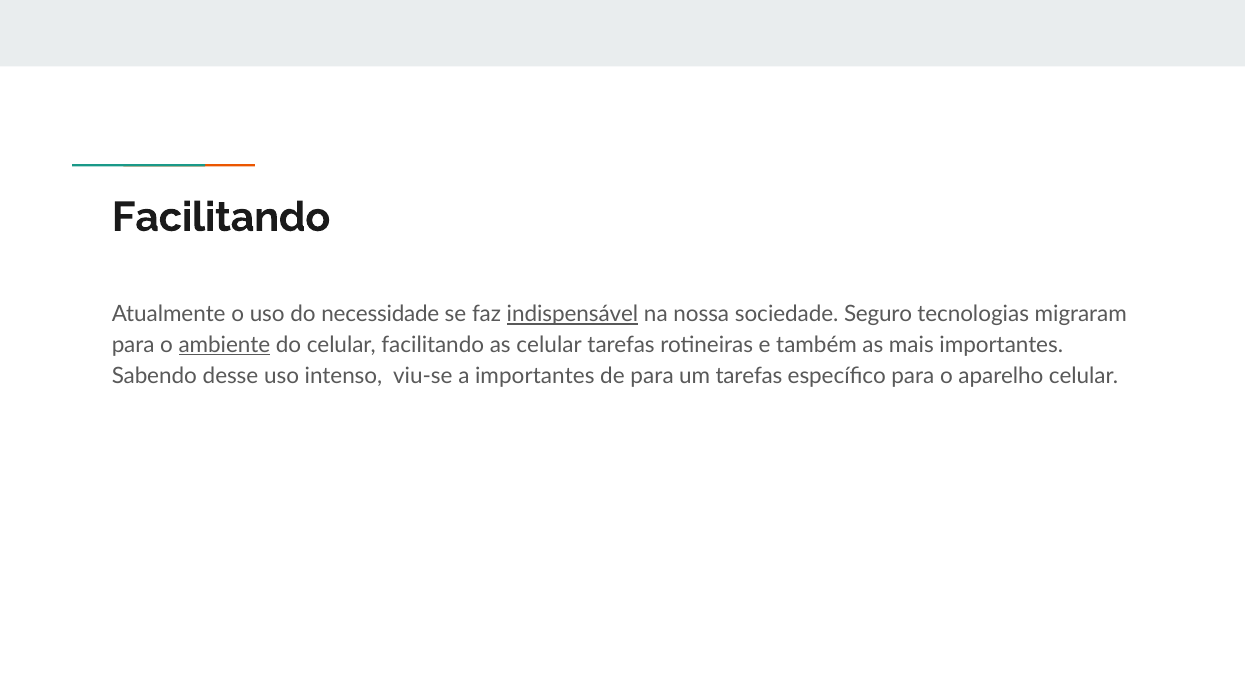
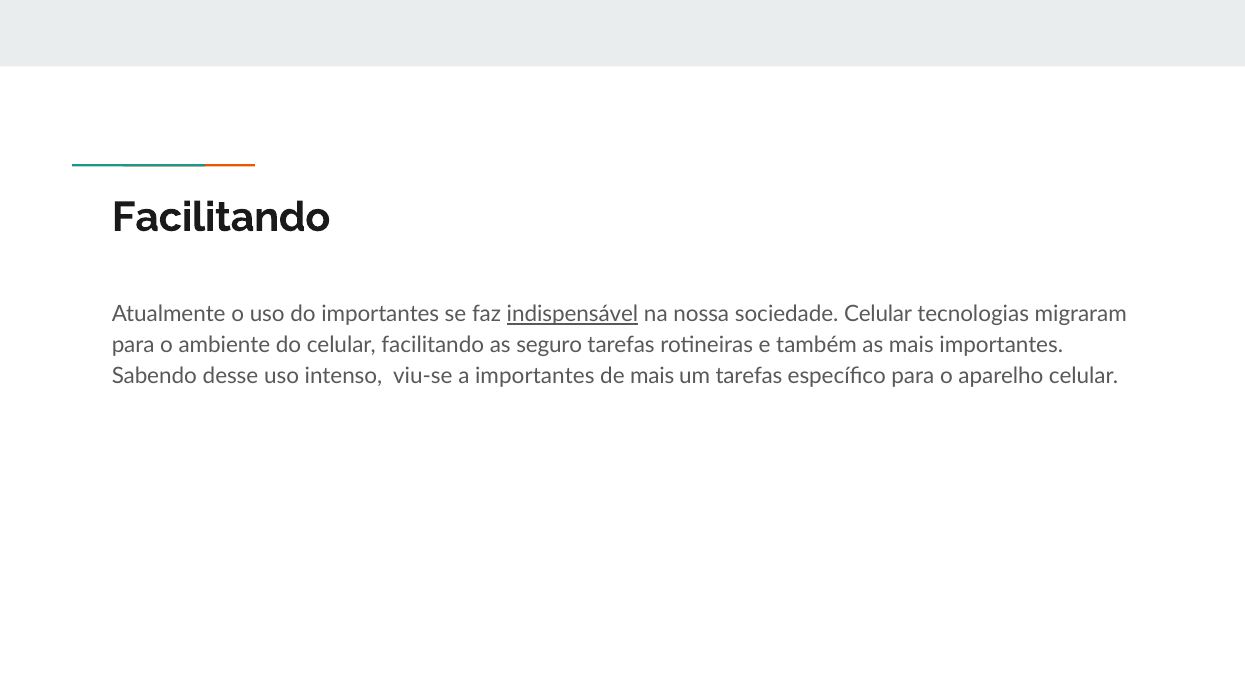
do necessidade: necessidade -> importantes
sociedade Seguro: Seguro -> Celular
ambiente underline: present -> none
as celular: celular -> seguro
de para: para -> mais
